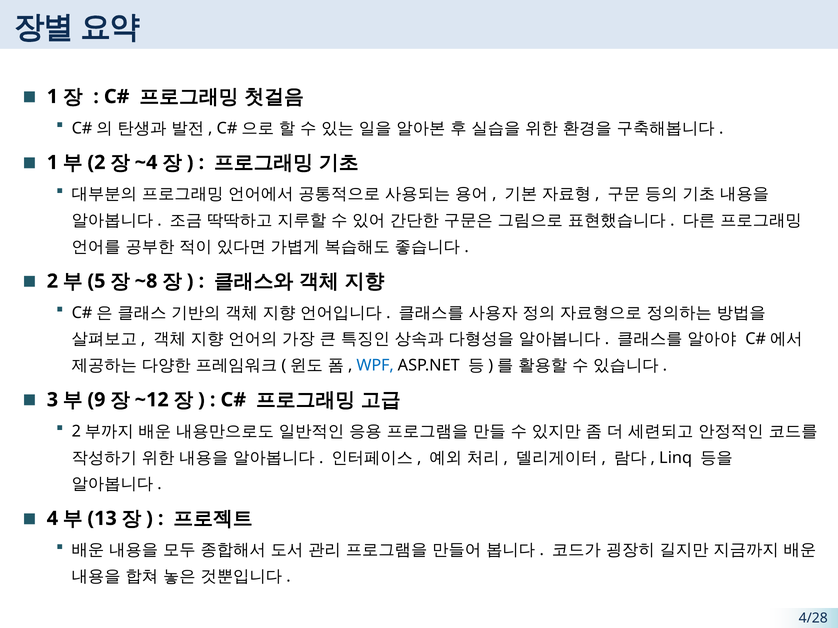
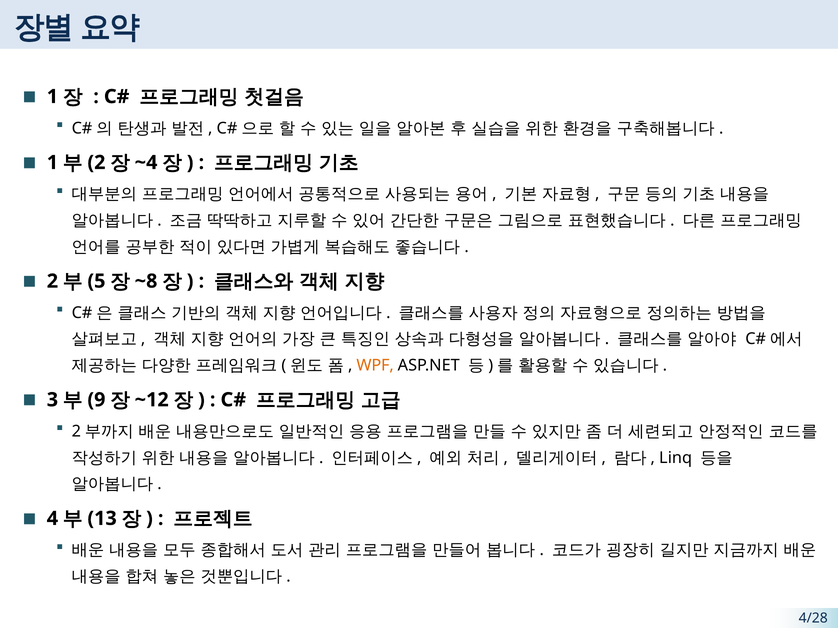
WPF colour: blue -> orange
